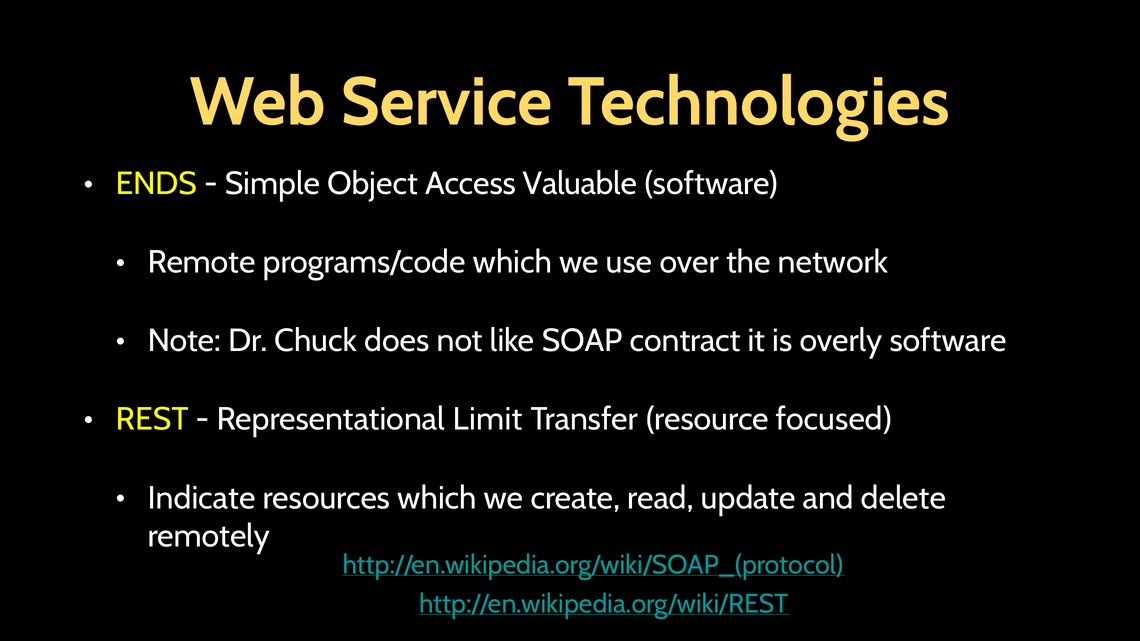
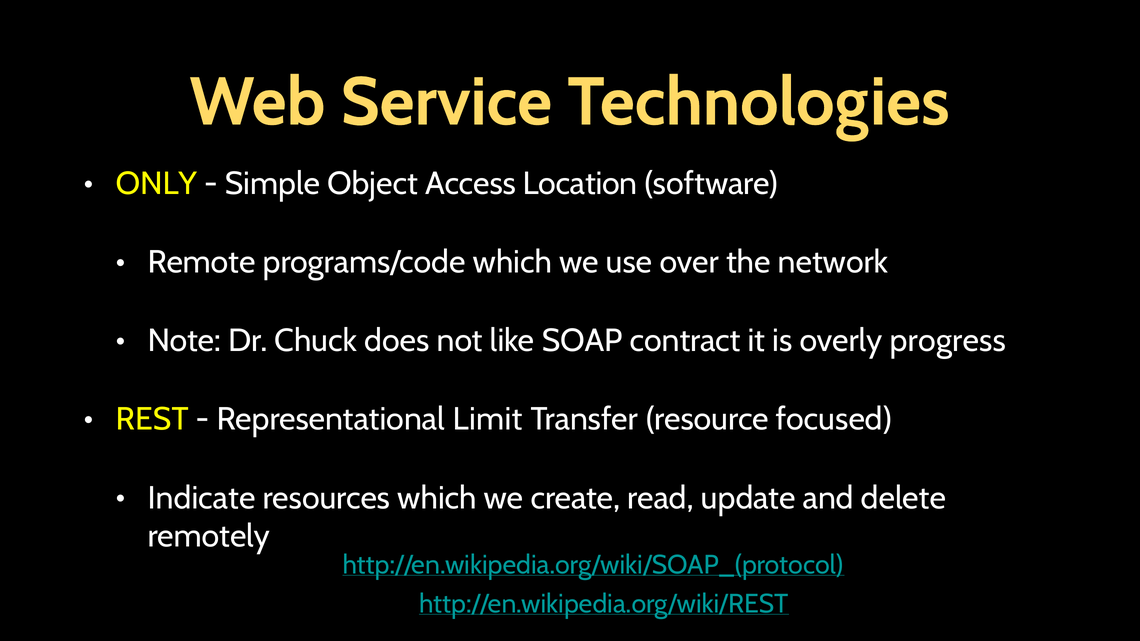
ENDS: ENDS -> ONLY
Valuable: Valuable -> Location
overly software: software -> progress
